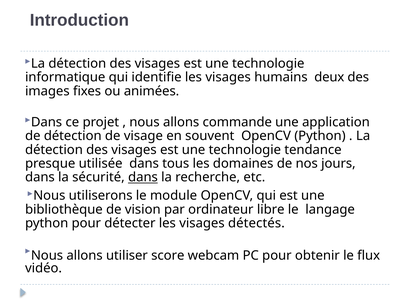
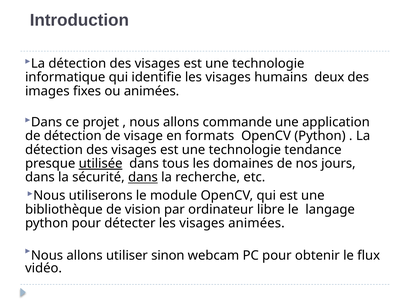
souvent: souvent -> formats
utilisée underline: none -> present
visages détectés: détectés -> animées
score: score -> sinon
